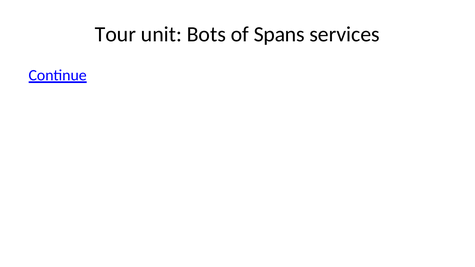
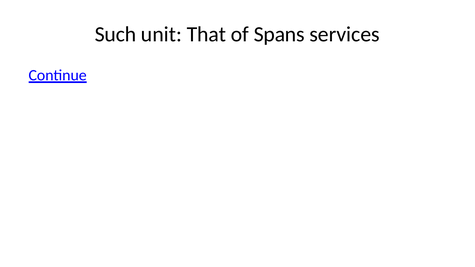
Tour: Tour -> Such
Bots: Bots -> That
